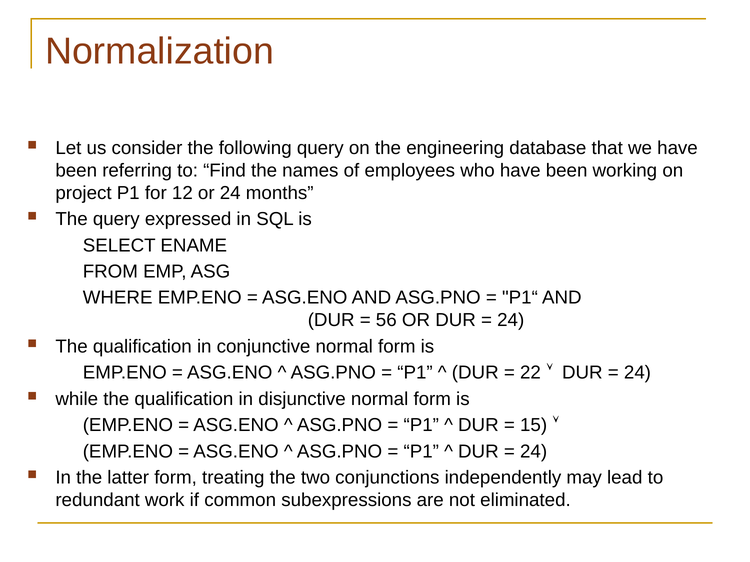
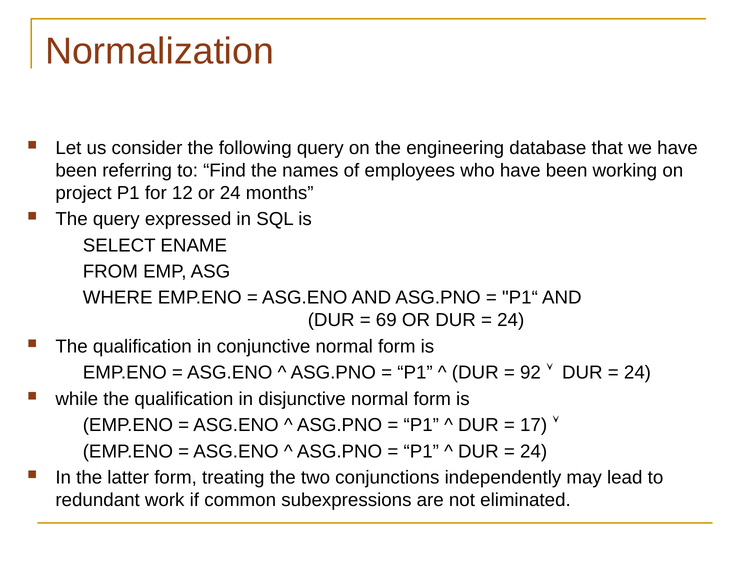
56: 56 -> 69
22: 22 -> 92
15: 15 -> 17
